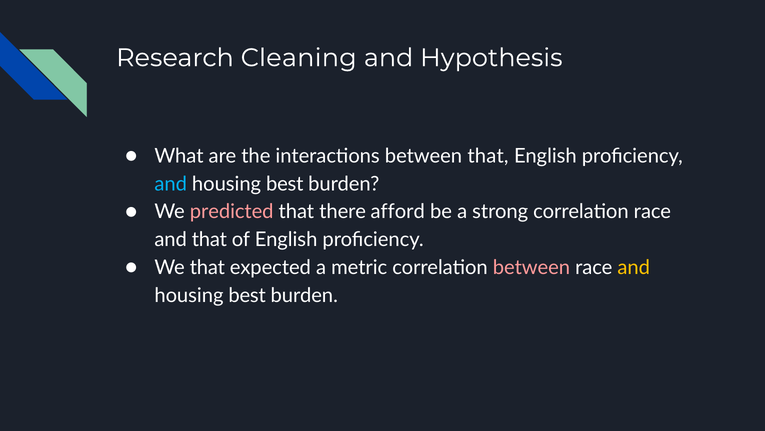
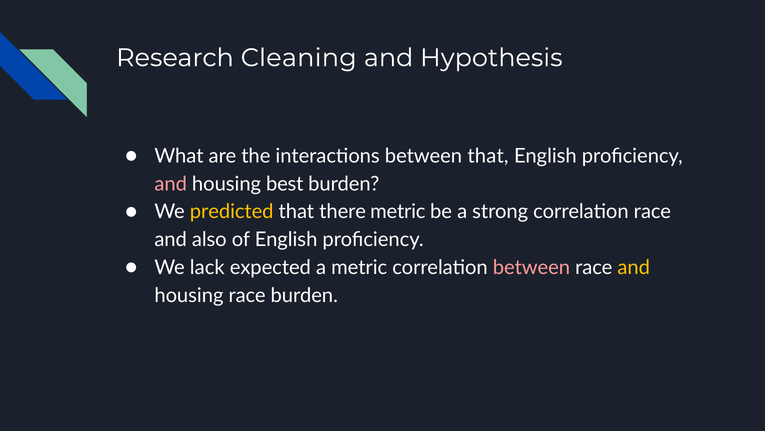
and at (171, 184) colour: light blue -> pink
predicted colour: pink -> yellow
there afford: afford -> metric
and that: that -> also
We that: that -> lack
best at (247, 295): best -> race
